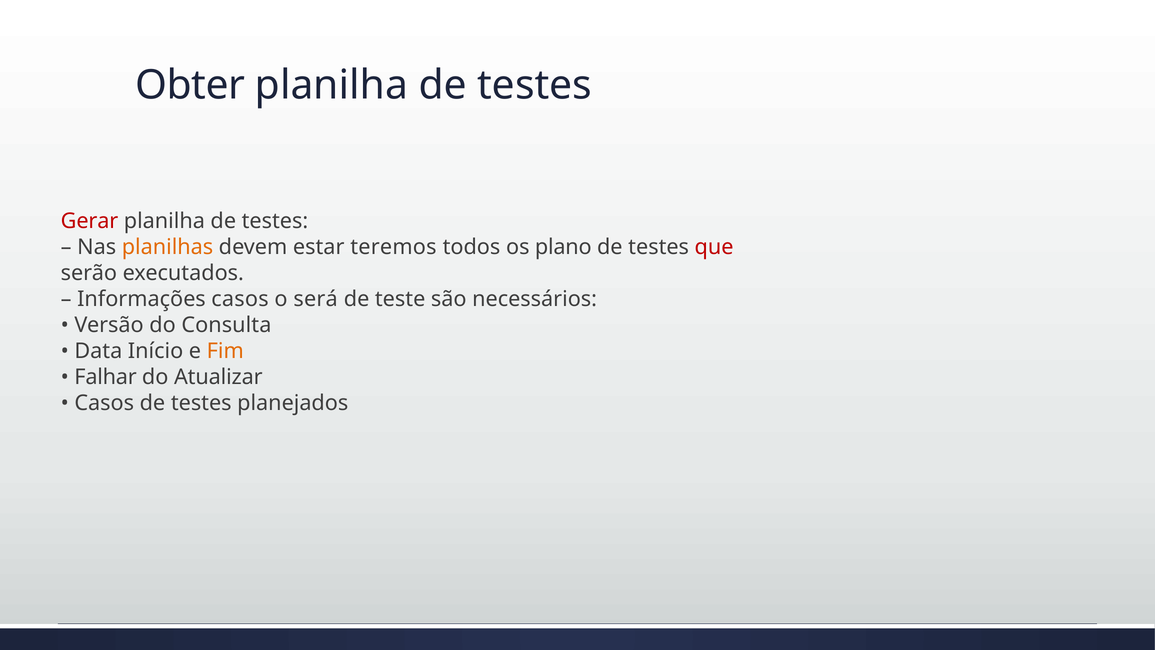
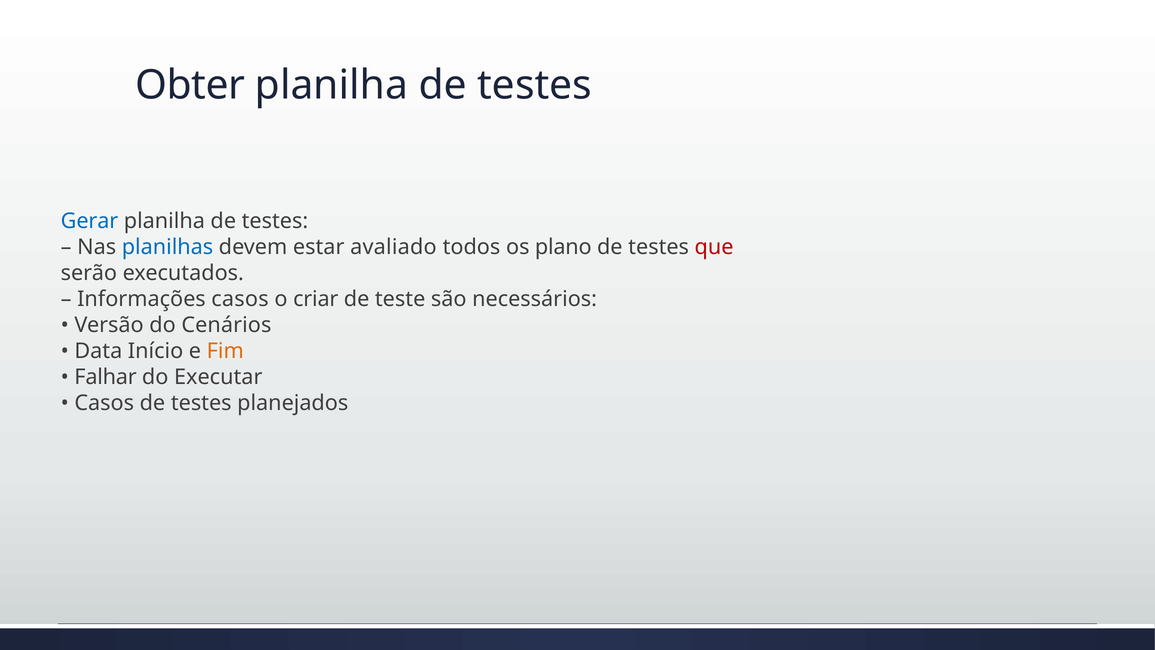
Gerar colour: red -> blue
planilhas colour: orange -> blue
teremos: teremos -> avaliado
será: será -> criar
Consulta: Consulta -> Cenários
Atualizar: Atualizar -> Executar
